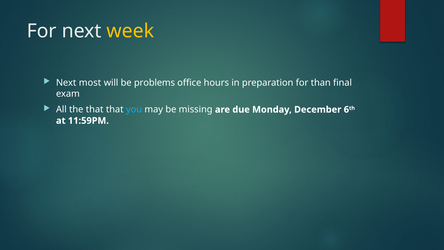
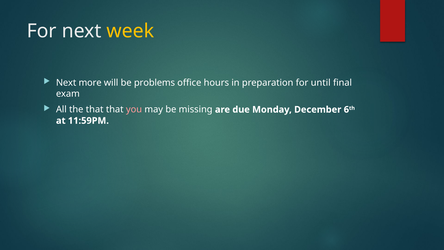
most: most -> more
than: than -> until
you colour: light blue -> pink
